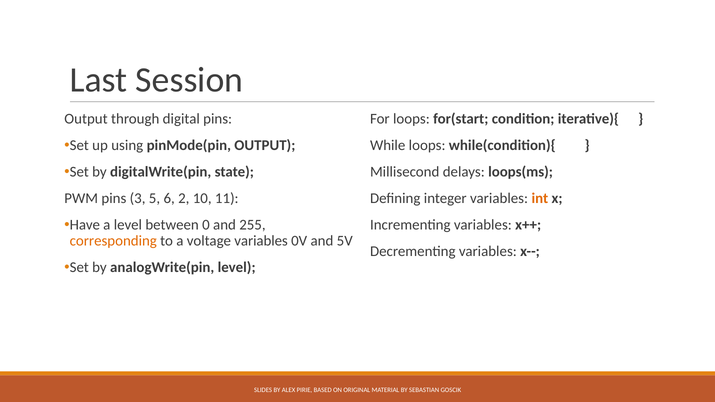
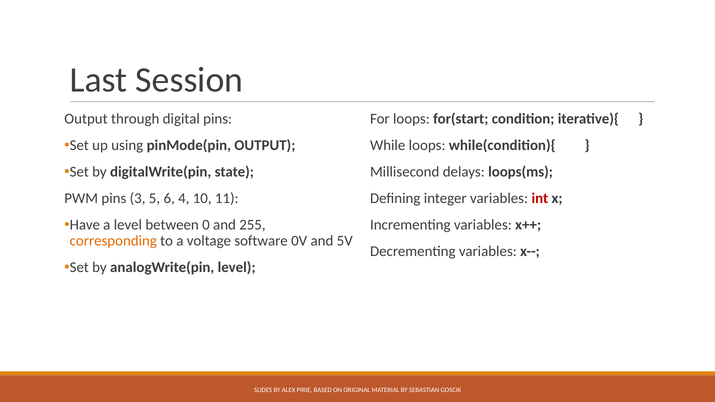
2: 2 -> 4
int colour: orange -> red
voltage variables: variables -> software
